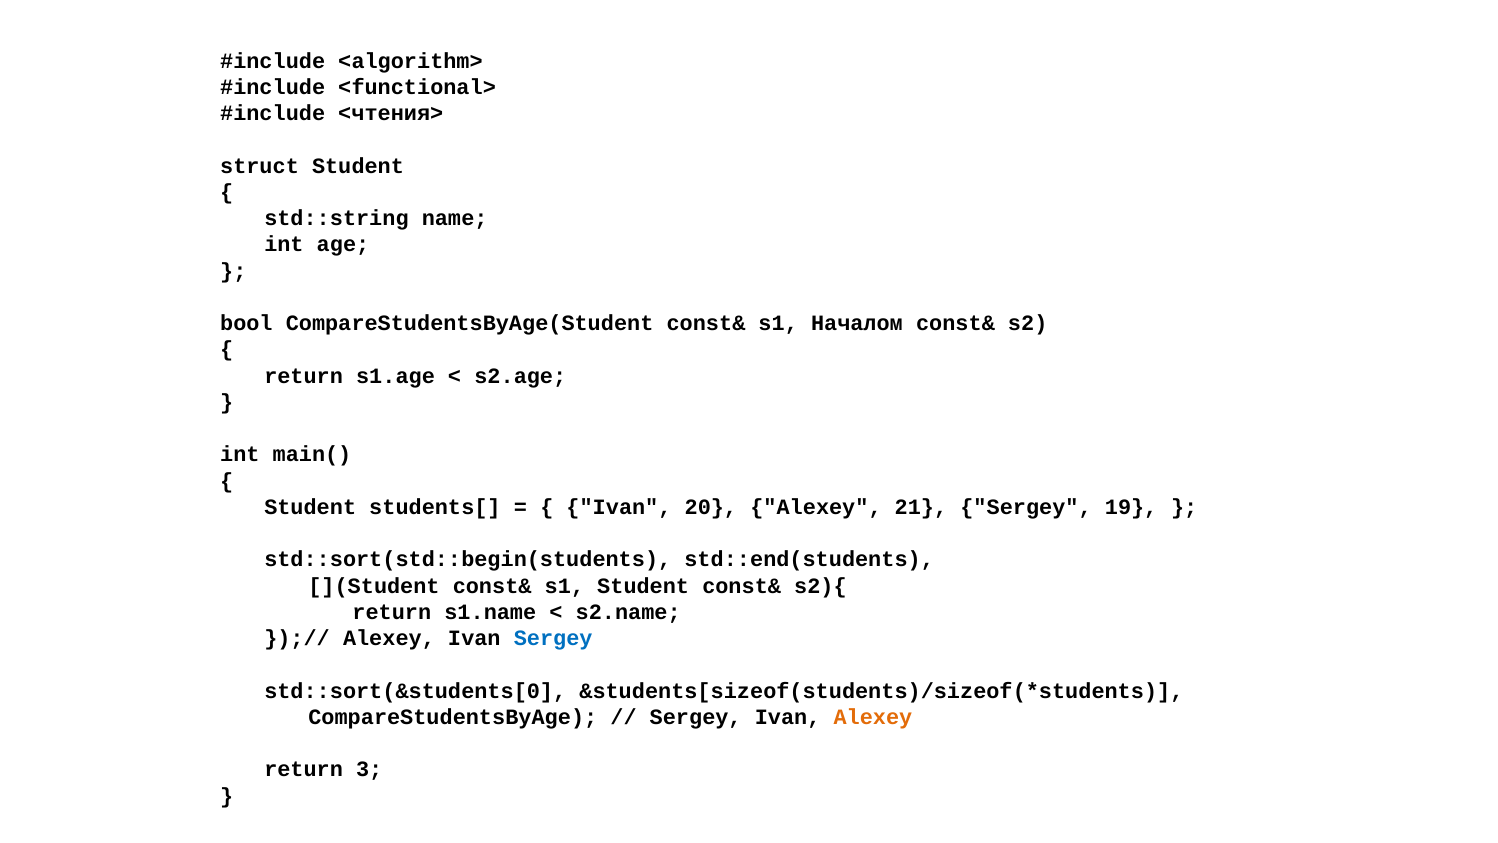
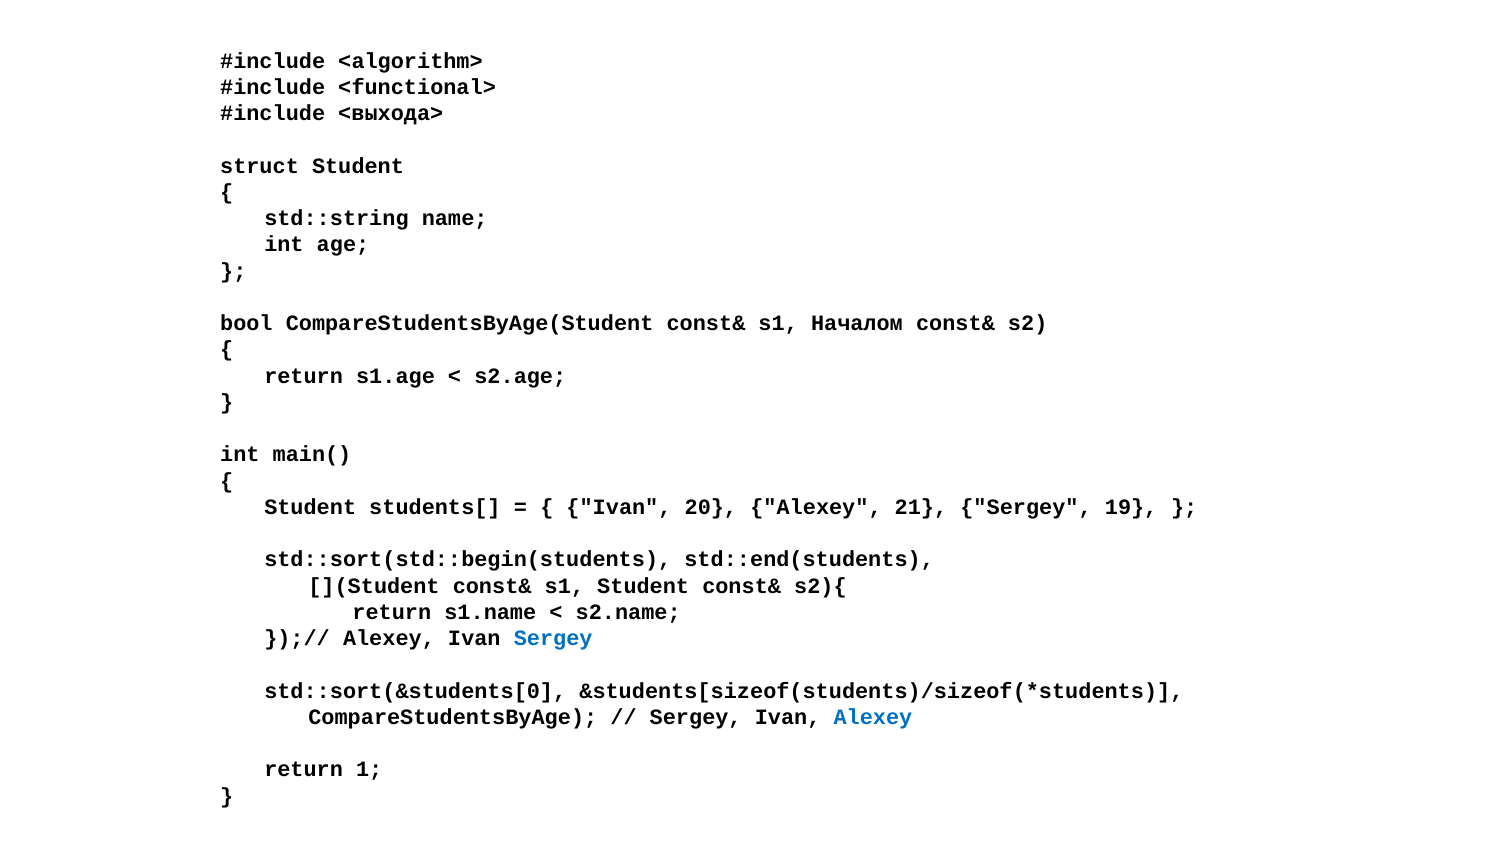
<чтения>: <чтения> -> <выхода>
Alexey at (873, 717) colour: orange -> blue
3: 3 -> 1
